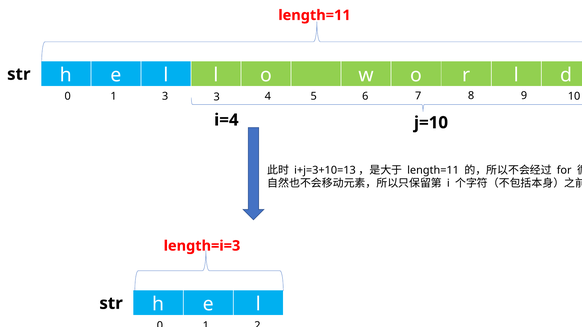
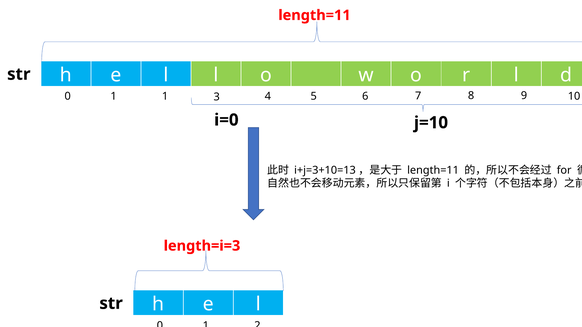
1 3: 3 -> 1
i=4: i=4 -> i=0
